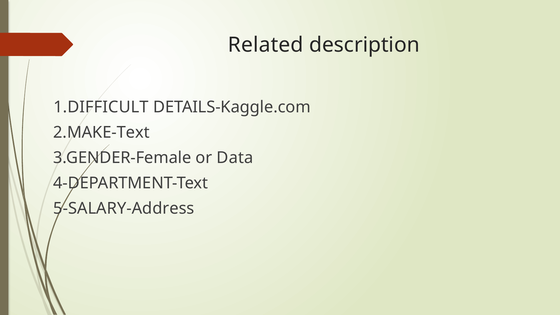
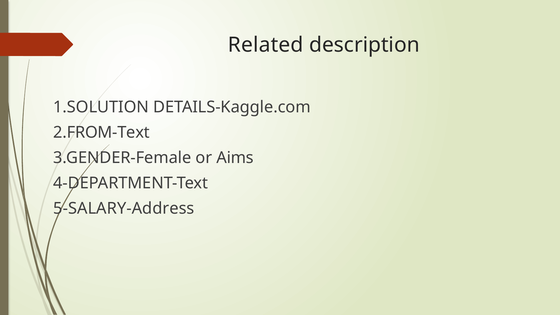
1.DIFFICULT: 1.DIFFICULT -> 1.SOLUTION
2.MAKE-Text: 2.MAKE-Text -> 2.FROM-Text
Data: Data -> Aims
